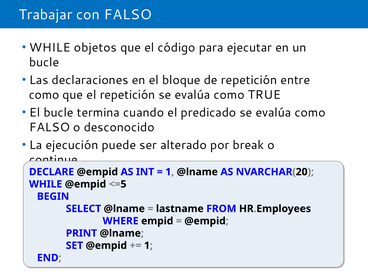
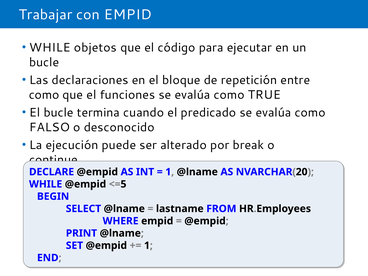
con FALSO: FALSO -> EMPID
el repetición: repetición -> funciones
